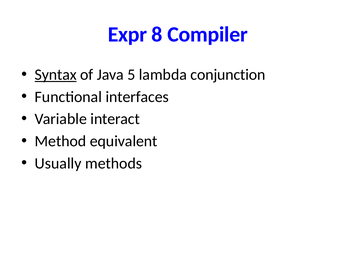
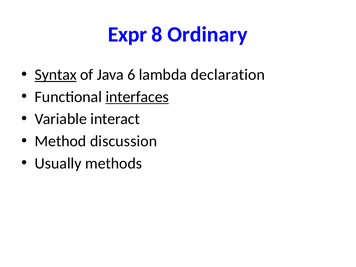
Compiler: Compiler -> Ordinary
5: 5 -> 6
conjunction: conjunction -> declaration
interfaces underline: none -> present
equivalent: equivalent -> discussion
